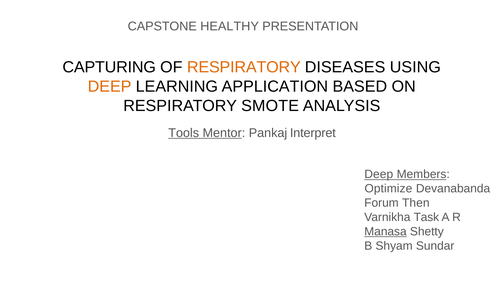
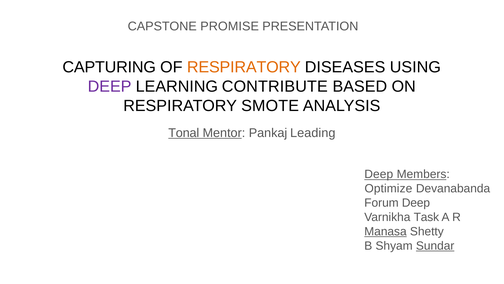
HEALTHY: HEALTHY -> PROMISE
DEEP at (110, 86) colour: orange -> purple
APPLICATION: APPLICATION -> CONTRIBUTE
Tools: Tools -> Tonal
Interpret: Interpret -> Leading
Forum Then: Then -> Deep
Sundar underline: none -> present
